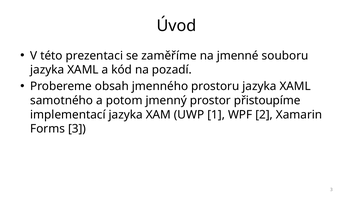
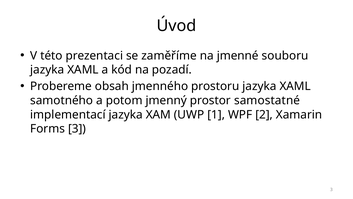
přistoupíme: přistoupíme -> samostatné
